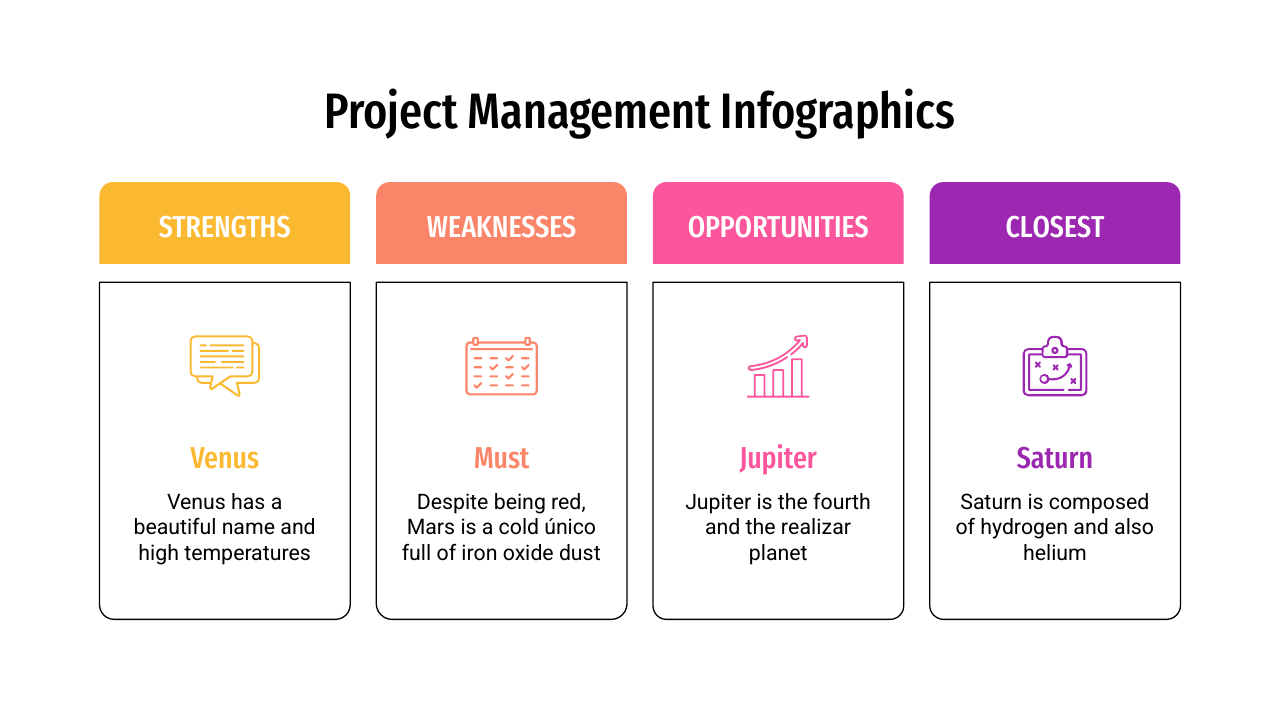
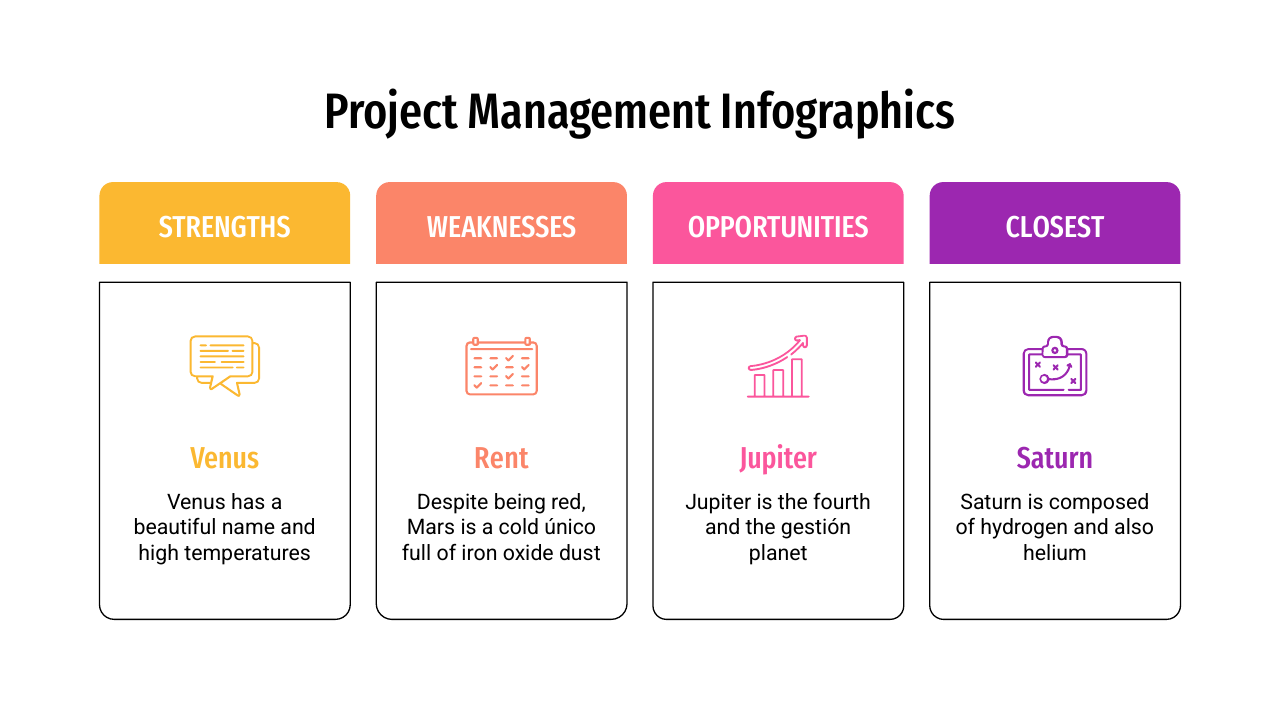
Must: Must -> Rent
realizar: realizar -> gestión
